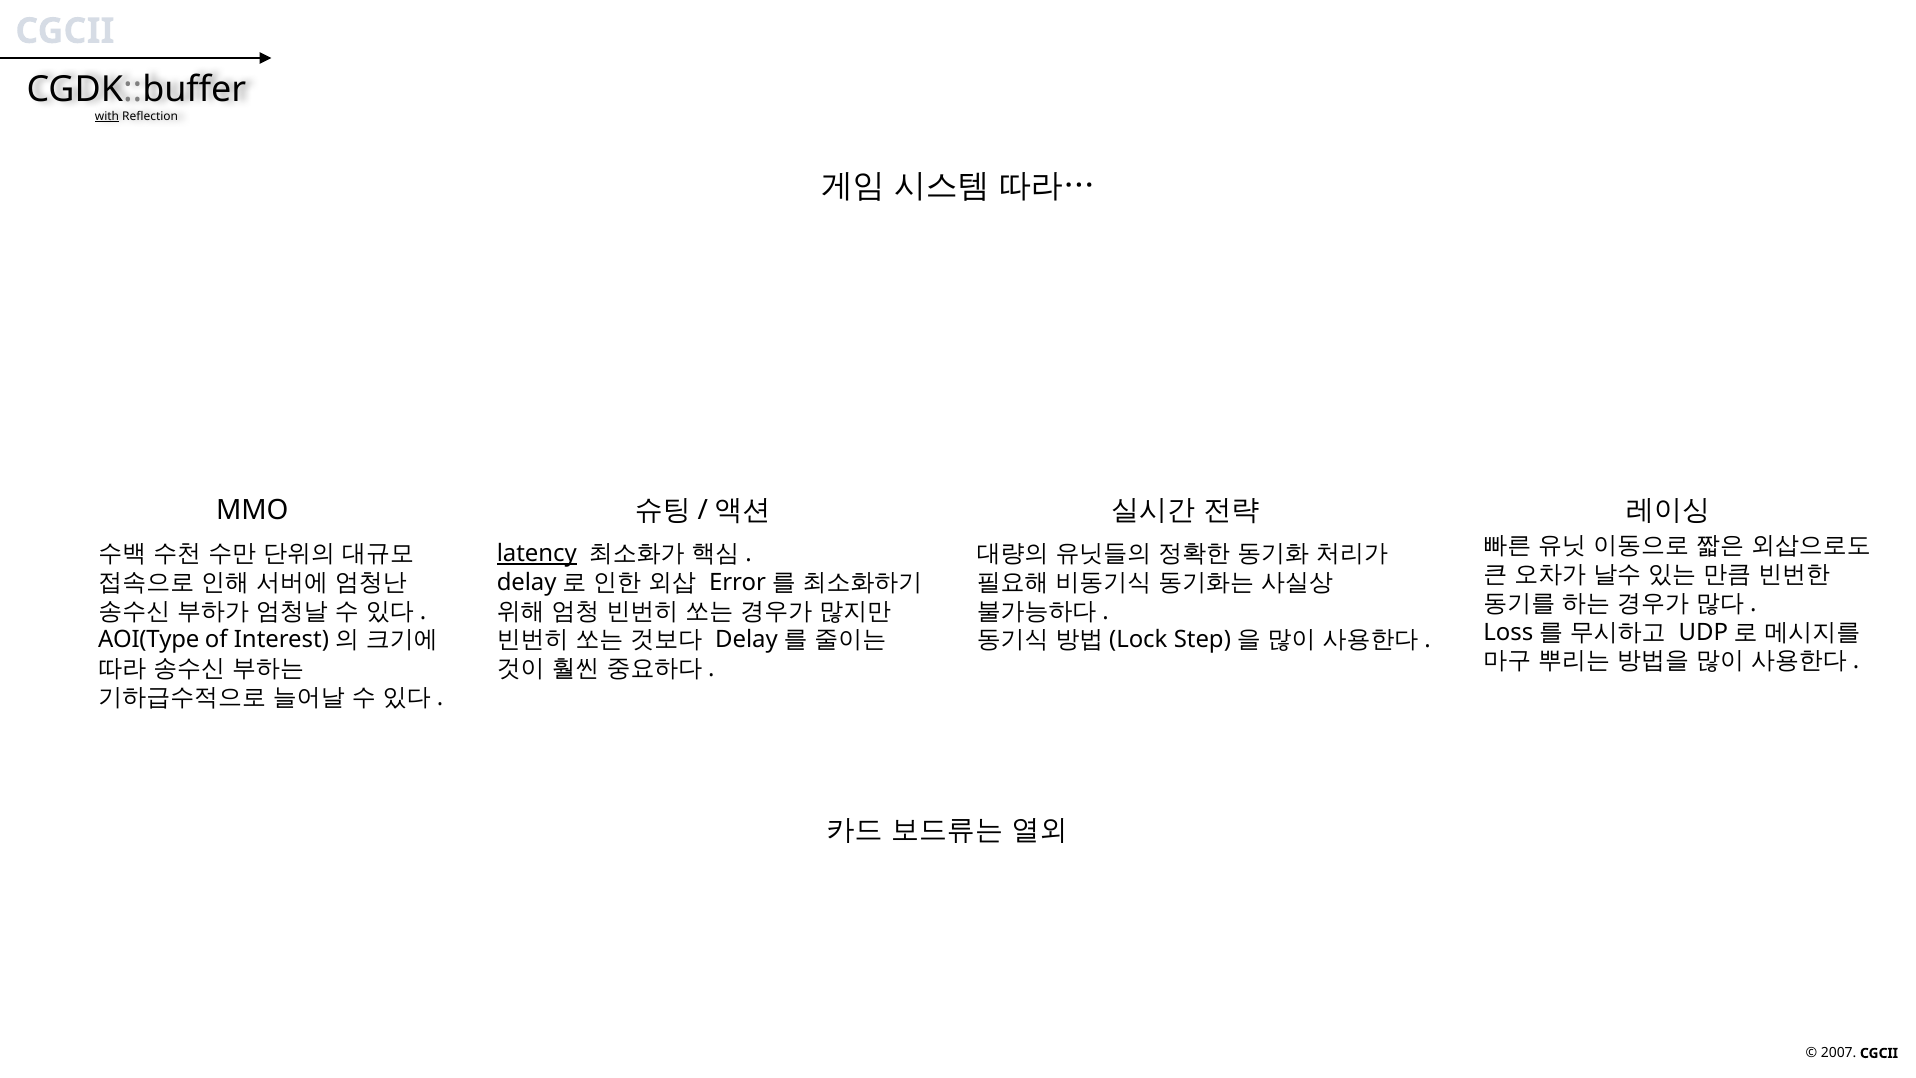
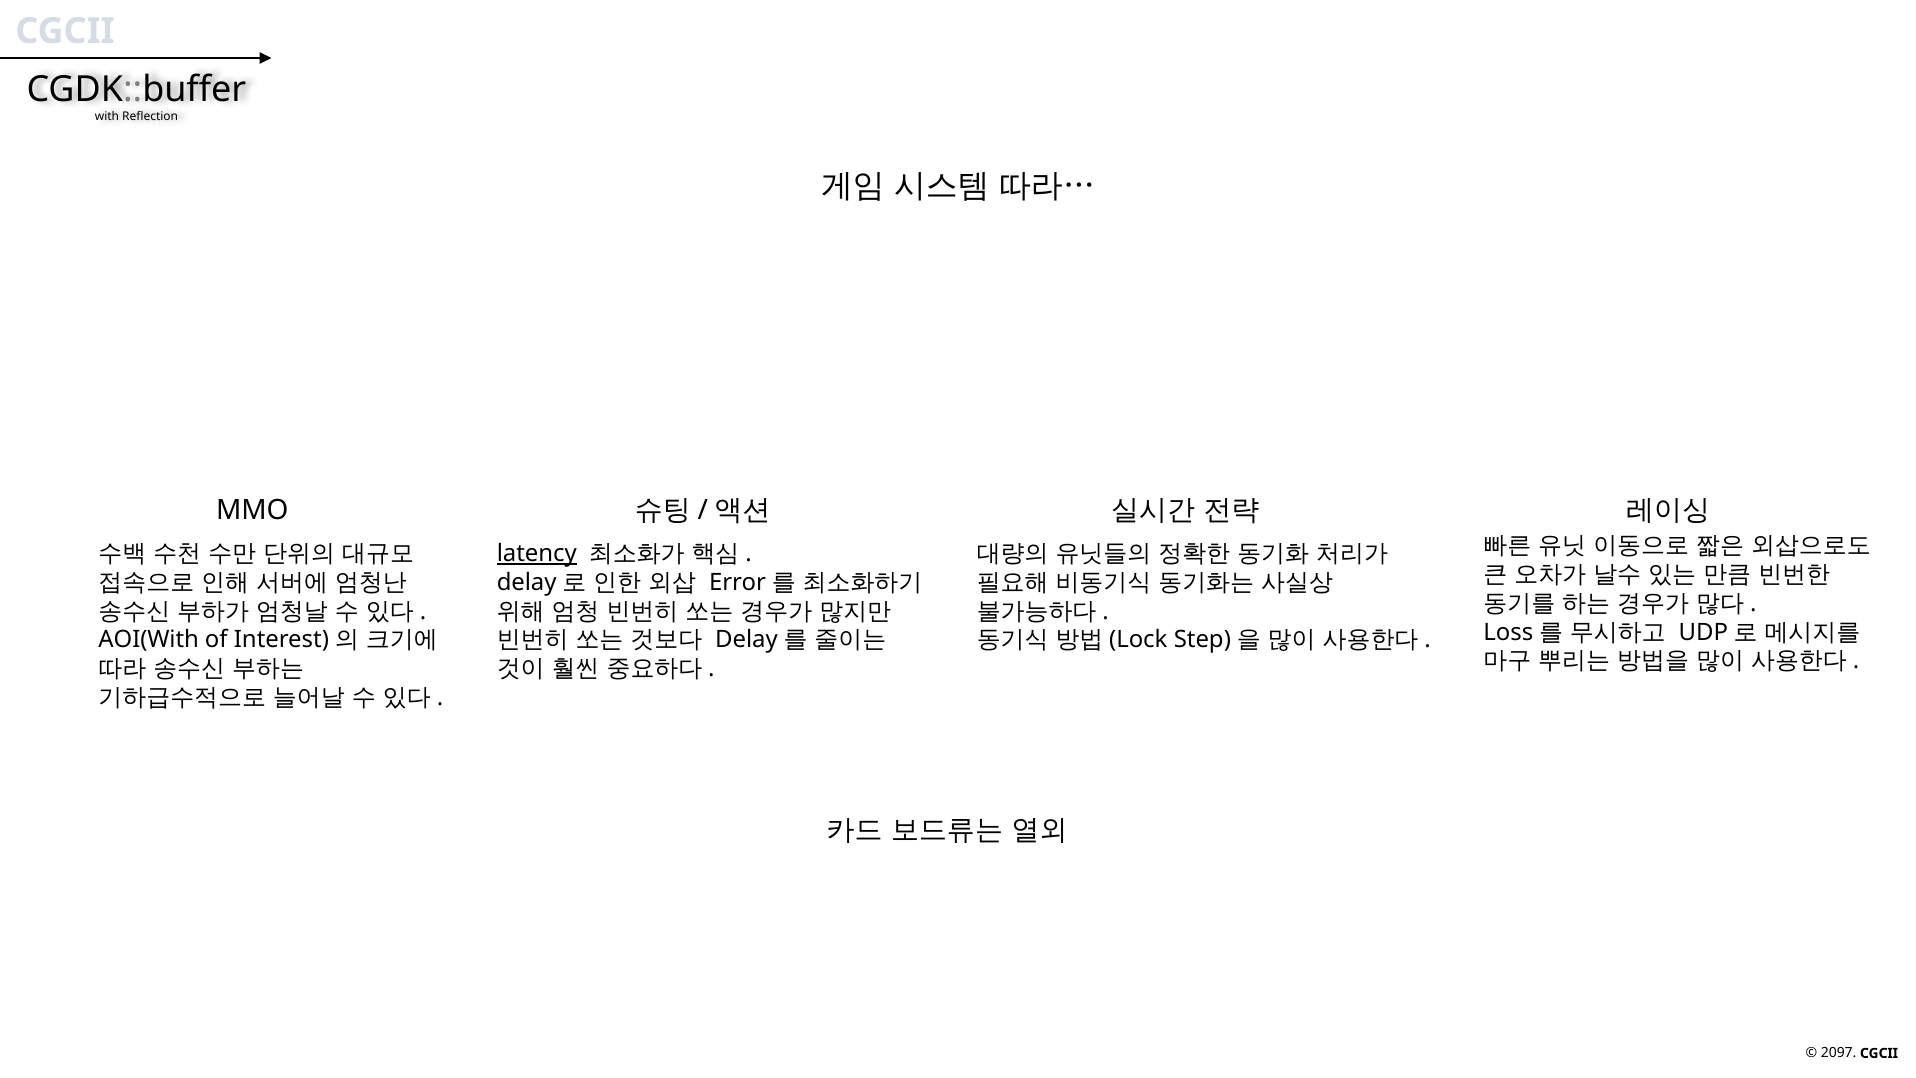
with underline: present -> none
AOI(Type: AOI(Type -> AOI(With
2007: 2007 -> 2097
